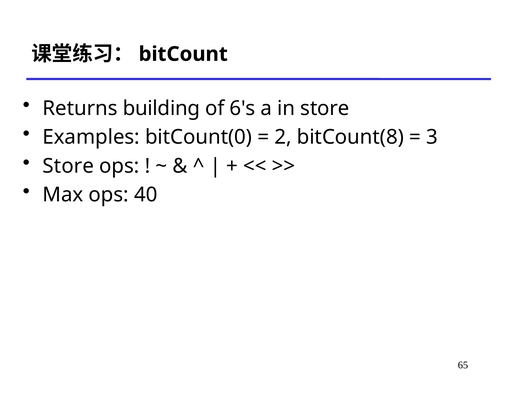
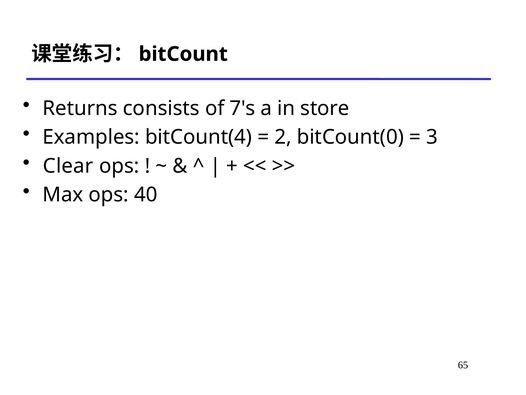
building: building -> consists
6's: 6's -> 7's
bitCount(0: bitCount(0 -> bitCount(4
bitCount(8: bitCount(8 -> bitCount(0
Store at (68, 166): Store -> Clear
